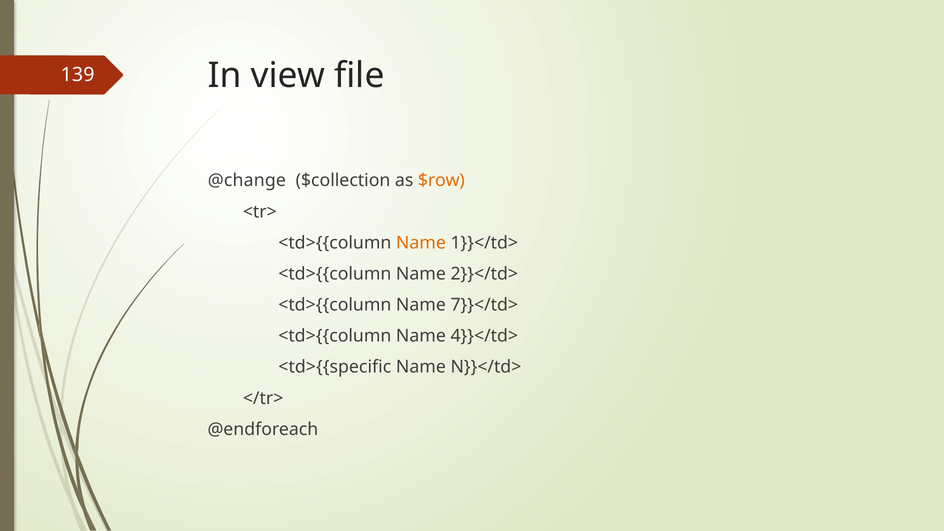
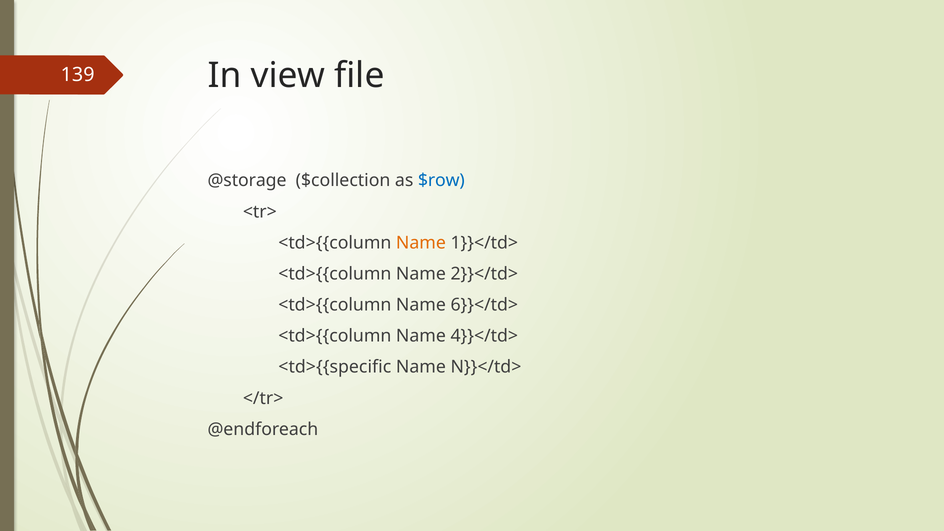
@change: @change -> @storage
$row colour: orange -> blue
7}}</td>: 7}}</td> -> 6}}</td>
